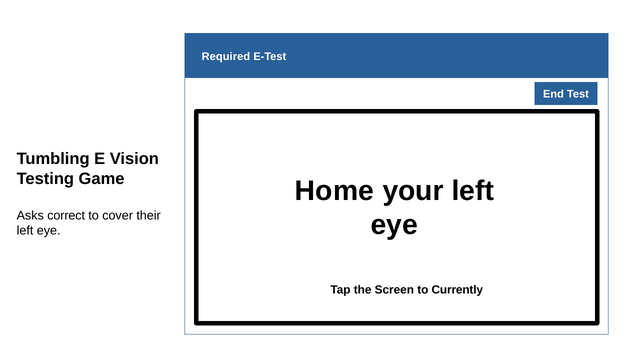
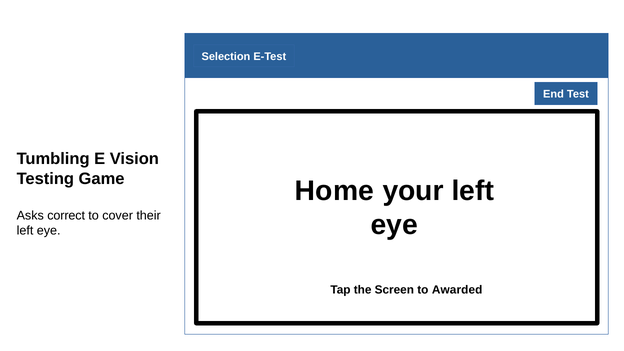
Required: Required -> Selection
Currently: Currently -> Awarded
